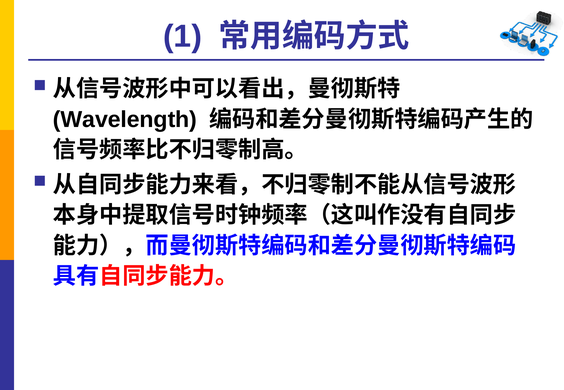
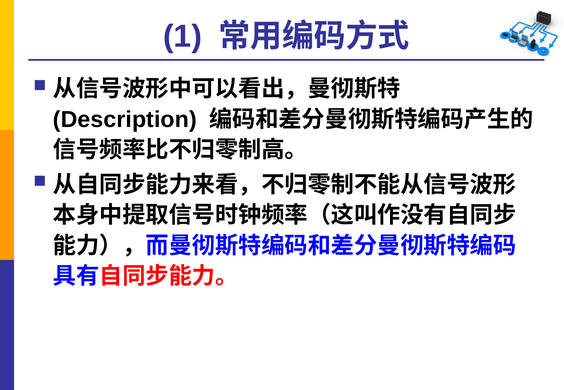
Wavelength: Wavelength -> Description
